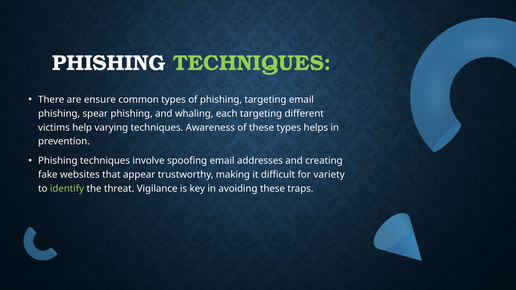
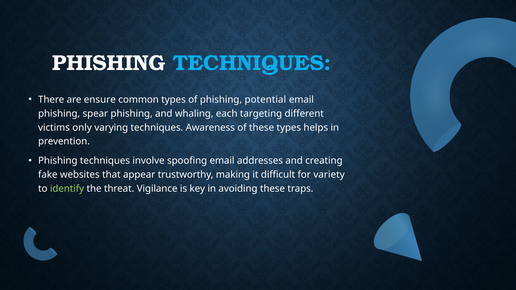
TECHNIQUES at (252, 63) colour: light green -> light blue
phishing targeting: targeting -> potential
help: help -> only
